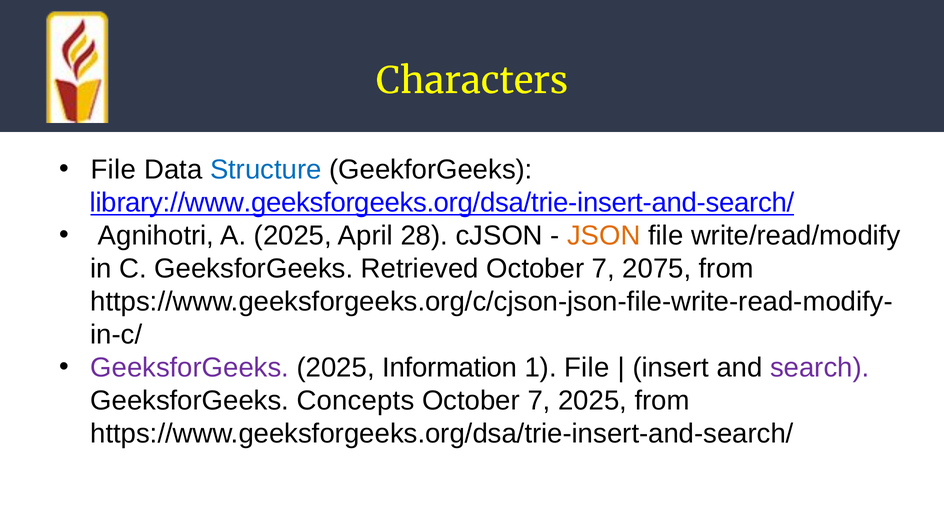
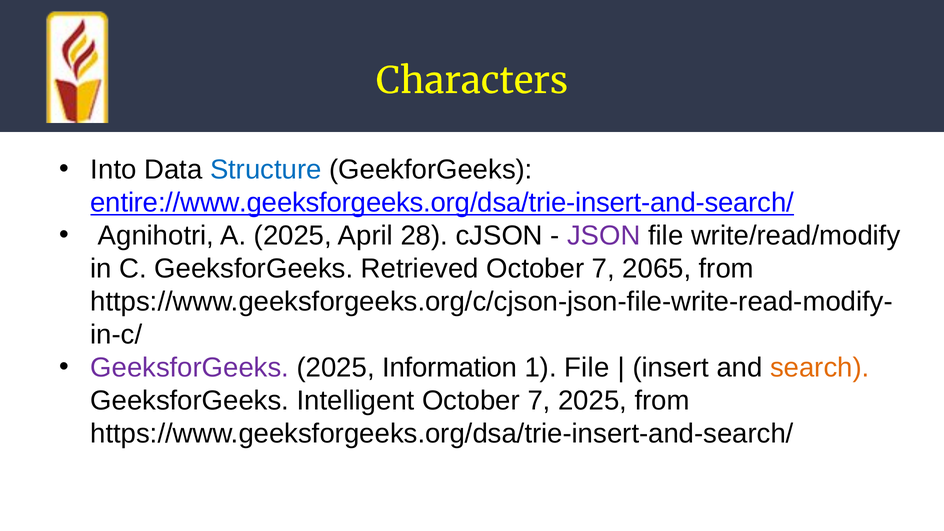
File at (113, 170): File -> Into
library://www.geeksforgeeks.org/dsa/trie-insert-and-search/: library://www.geeksforgeeks.org/dsa/trie-insert-and-search/ -> entire://www.geeksforgeeks.org/dsa/trie-insert-and-search/
JSON colour: orange -> purple
2075: 2075 -> 2065
search colour: purple -> orange
Concepts: Concepts -> Intelligent
